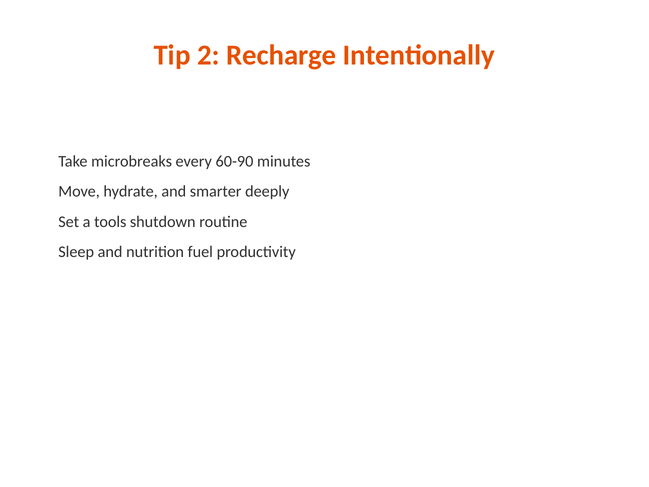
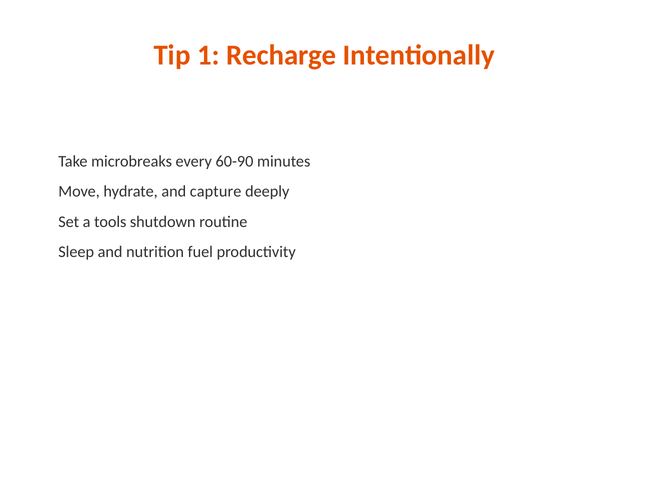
2: 2 -> 1
smarter: smarter -> capture
